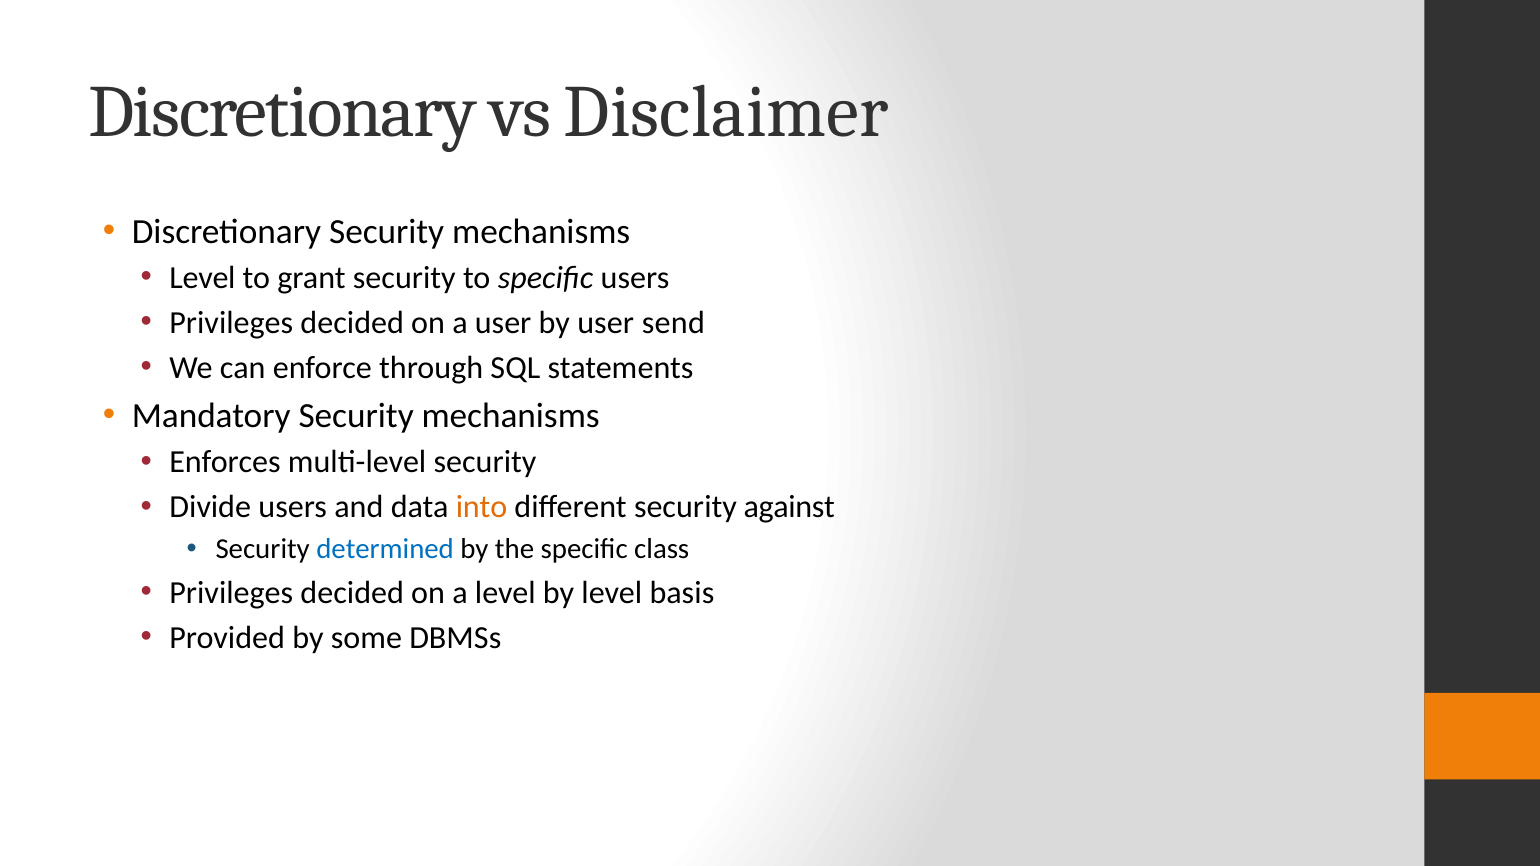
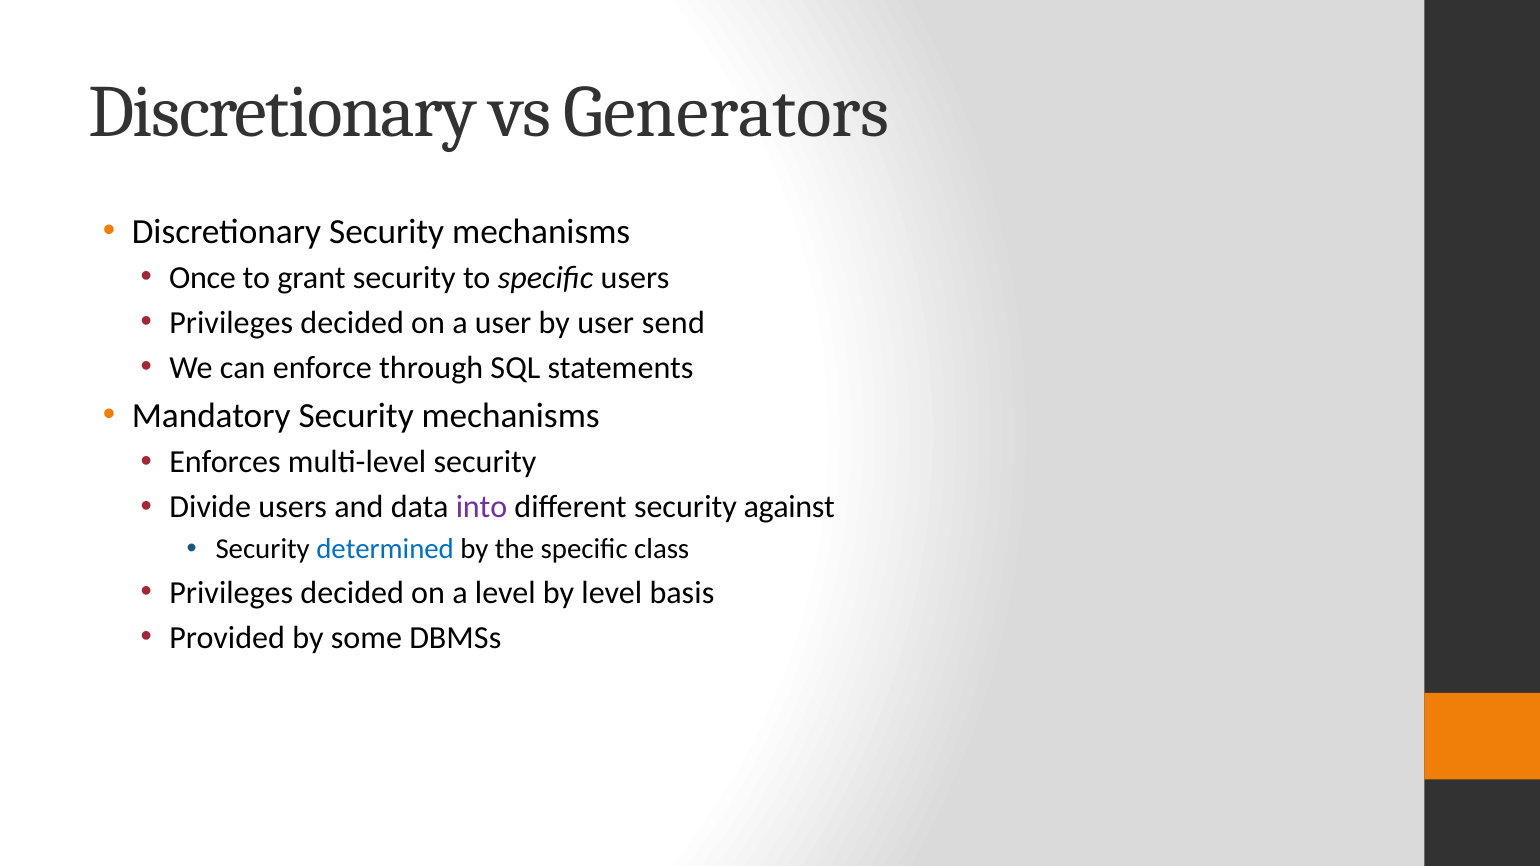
Disclaimer: Disclaimer -> Generators
Level at (202, 278): Level -> Once
into colour: orange -> purple
